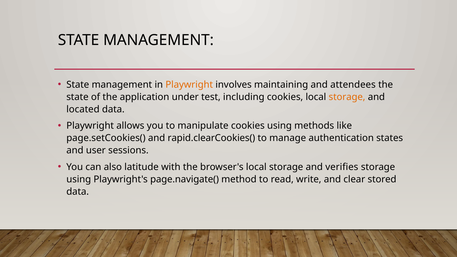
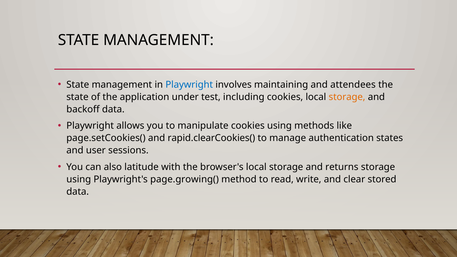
Playwright at (189, 85) colour: orange -> blue
located: located -> backoff
verifies: verifies -> returns
page.navigate(: page.navigate( -> page.growing(
